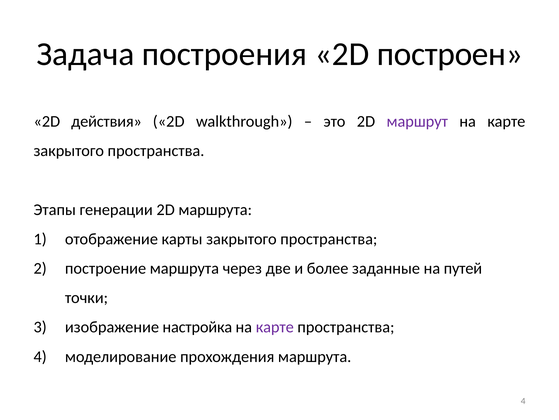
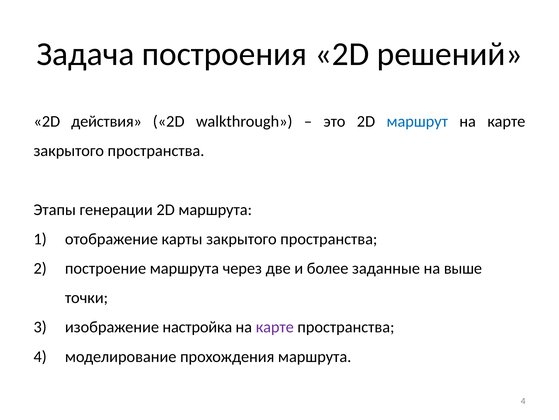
построен: построен -> решений
маршрут colour: purple -> blue
путей: путей -> выше
